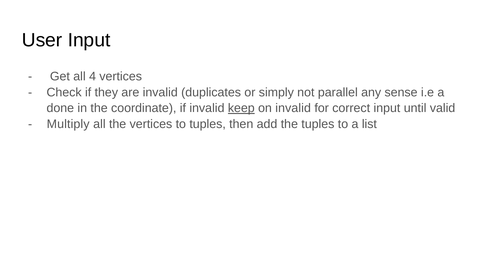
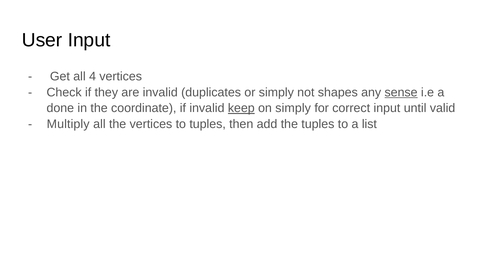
parallel: parallel -> shapes
sense underline: none -> present
on invalid: invalid -> simply
